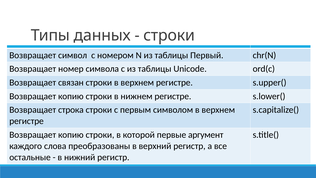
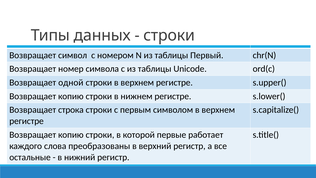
связан: связан -> одной
аргумент: аргумент -> работает
